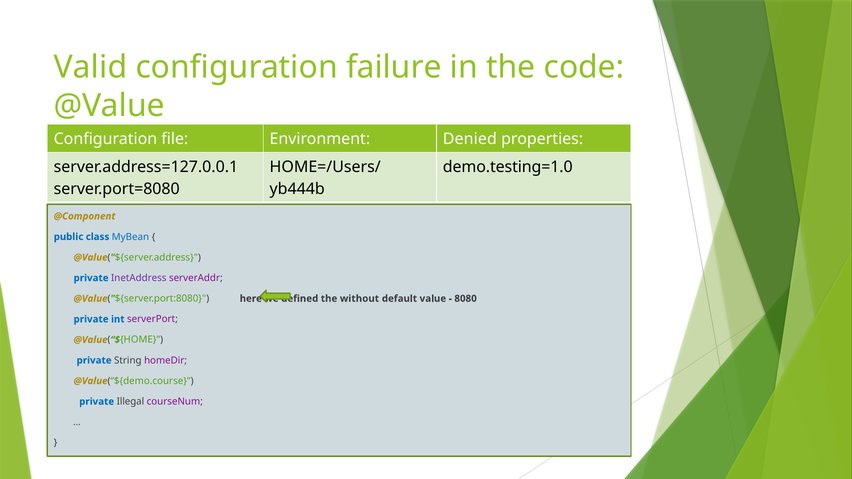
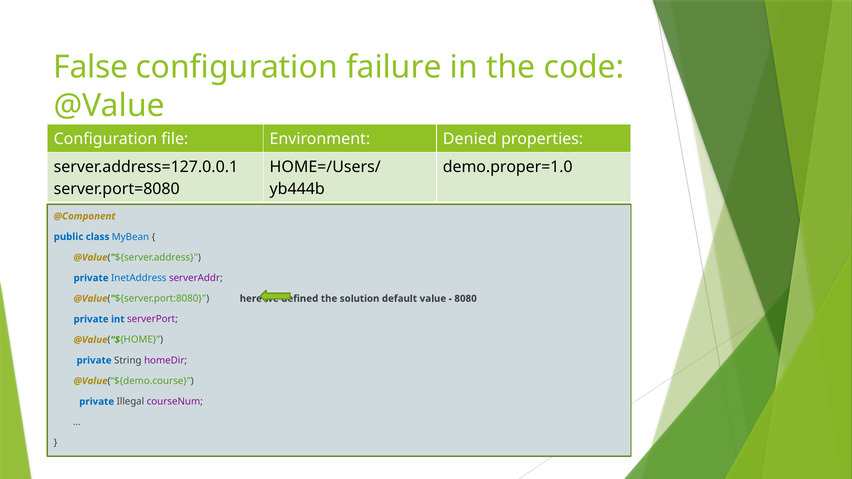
Valid: Valid -> False
demo.testing=1.0: demo.testing=1.0 -> demo.proper=1.0
InetAddress colour: purple -> blue
without: without -> solution
